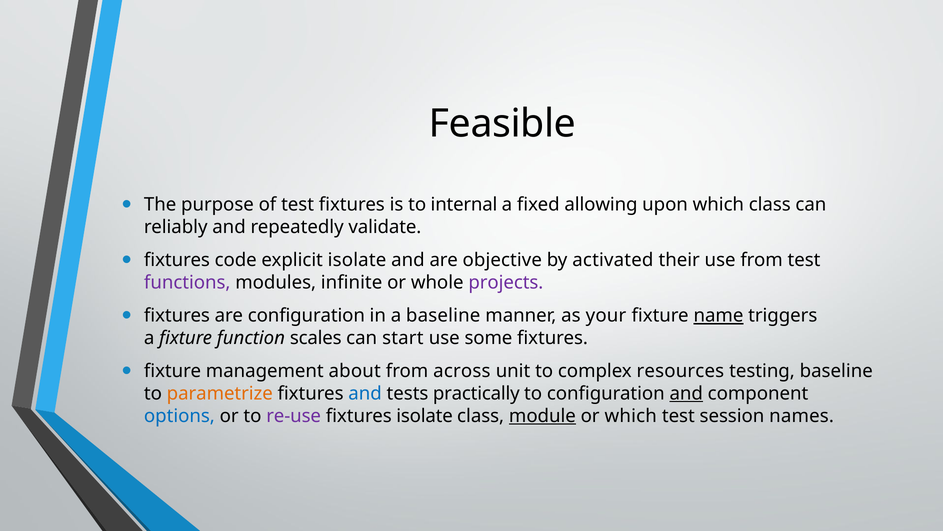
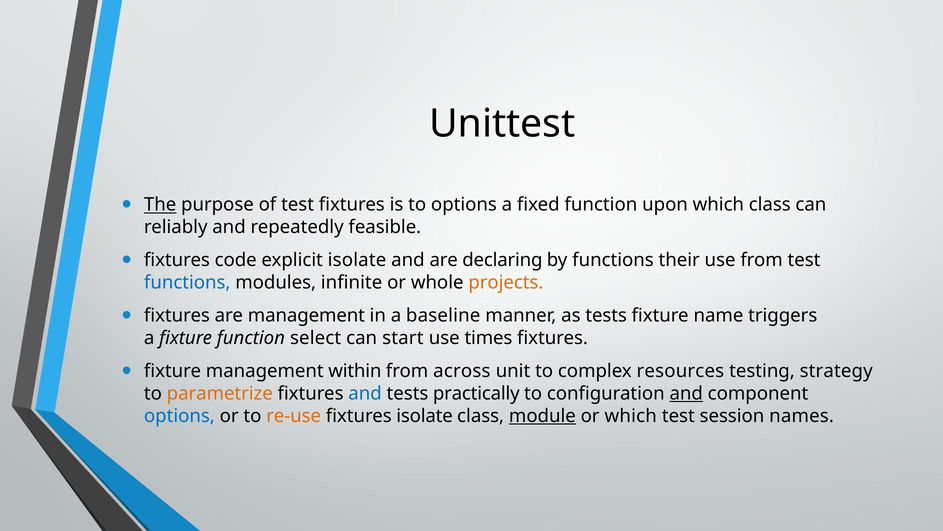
Feasible: Feasible -> Unittest
The underline: none -> present
to internal: internal -> options
fixed allowing: allowing -> function
validate: validate -> feasible
objective: objective -> declaring
by activated: activated -> functions
functions at (187, 282) colour: purple -> blue
projects colour: purple -> orange
are configuration: configuration -> management
as your: your -> tests
name underline: present -> none
scales: scales -> select
some: some -> times
about: about -> within
testing baseline: baseline -> strategy
re-use colour: purple -> orange
